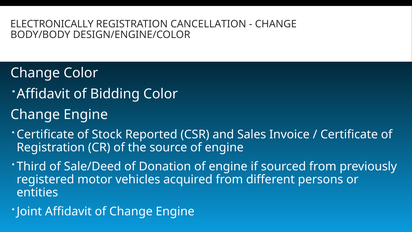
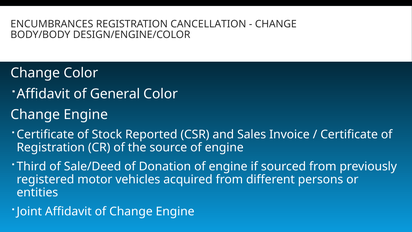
ELECTRONICALLY: ELECTRONICALLY -> ENCUMBRANCES
Bidding: Bidding -> General
